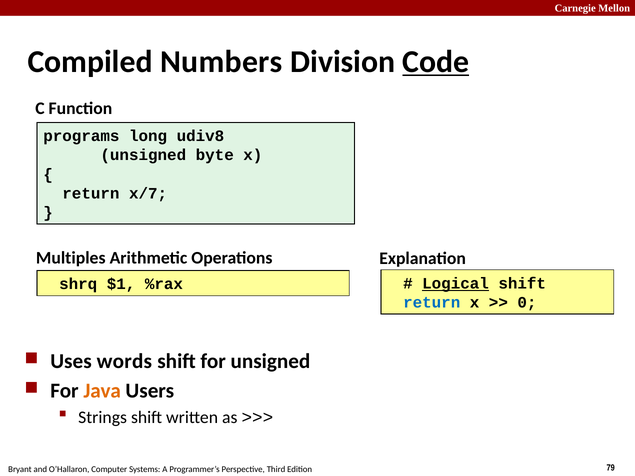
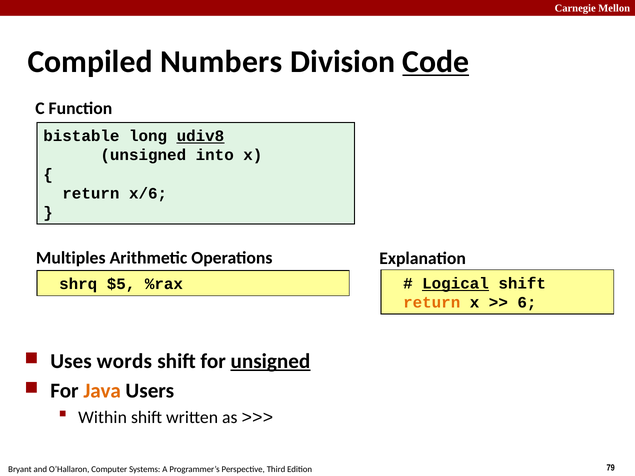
programs: programs -> bistable
udiv8 underline: none -> present
byte: byte -> into
x/7: x/7 -> x/6
$1: $1 -> $5
return at (432, 303) colour: blue -> orange
0: 0 -> 6
unsigned at (270, 361) underline: none -> present
Strings: Strings -> Within
